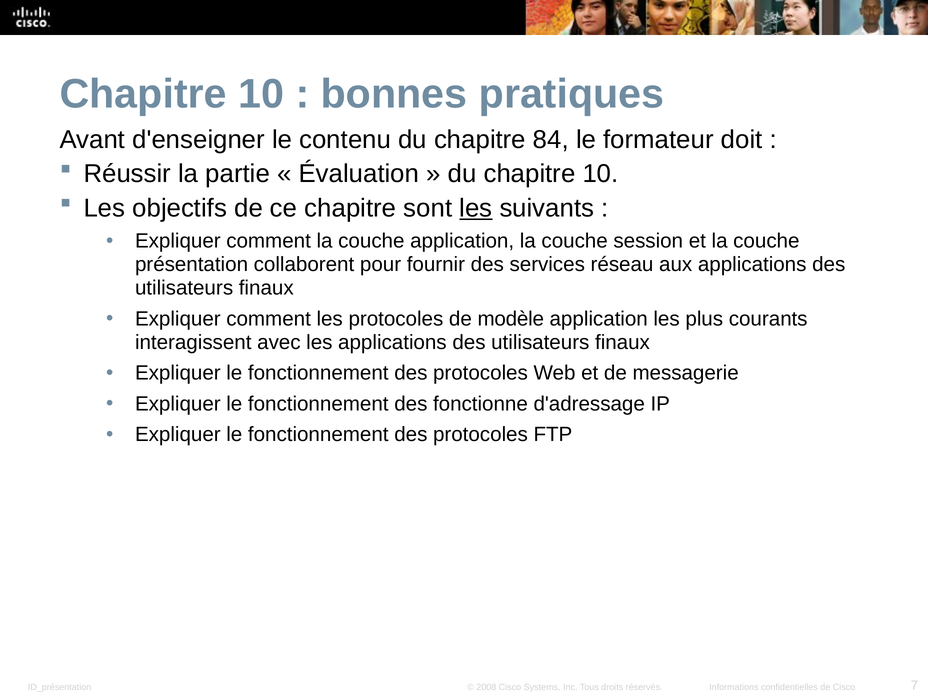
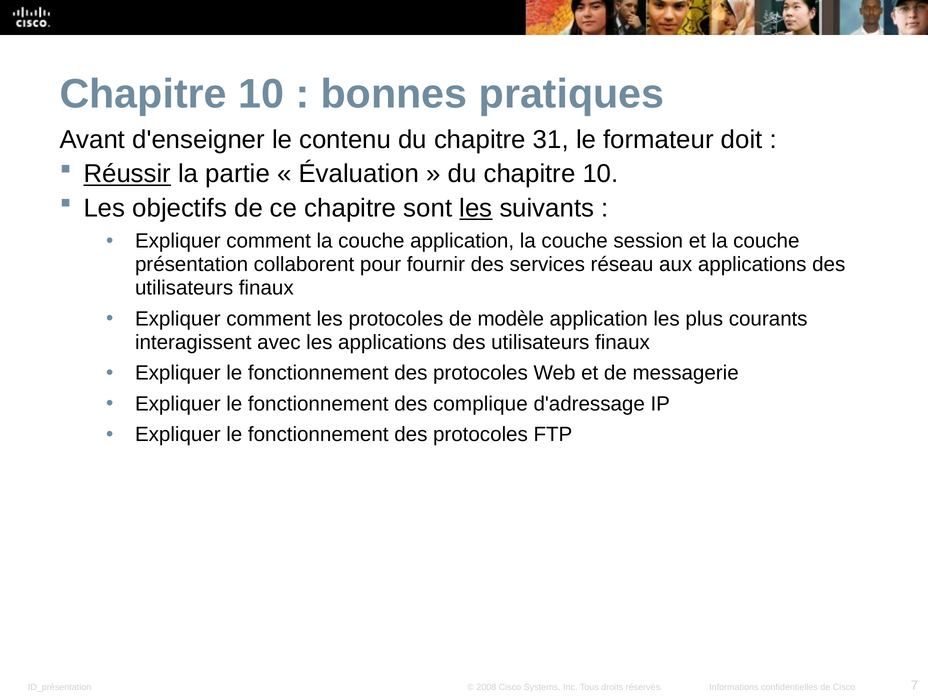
84: 84 -> 31
Réussir underline: none -> present
fonctionne: fonctionne -> complique
